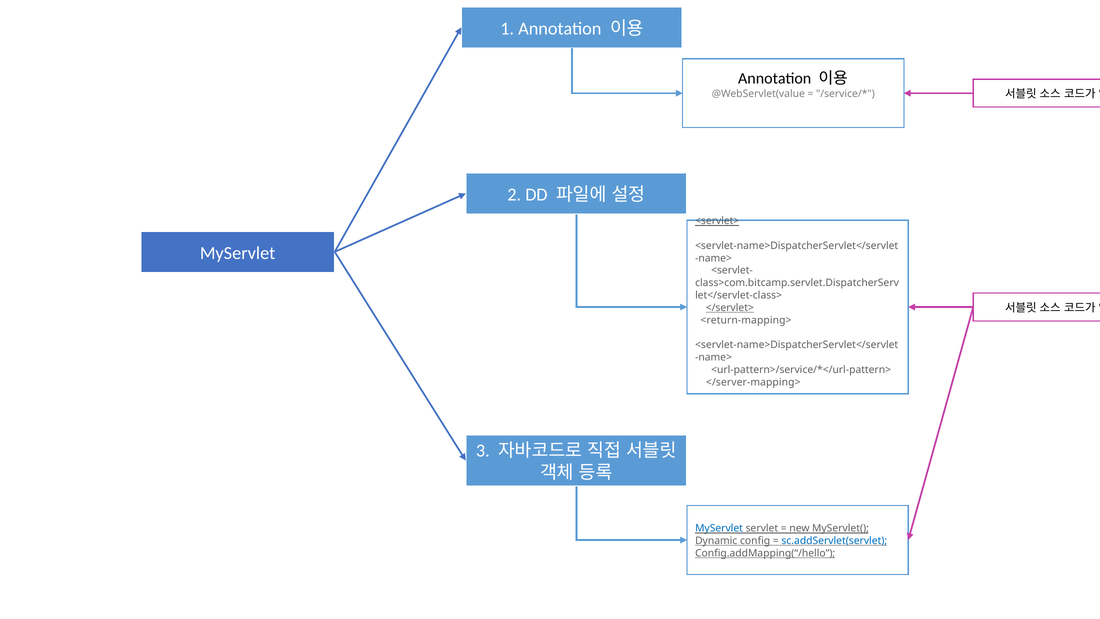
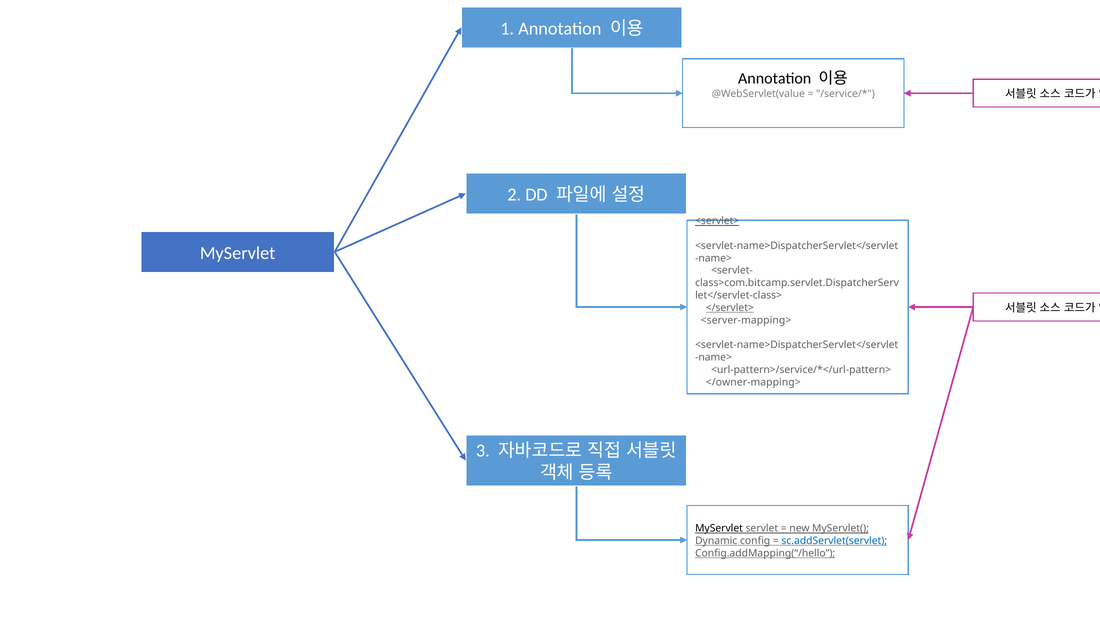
<return-mapping>: <return-mapping> -> <server-mapping>
</server-mapping>: </server-mapping> -> </owner-mapping>
MyServlet at (719, 528) colour: blue -> black
